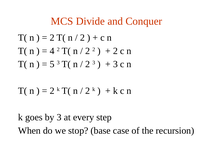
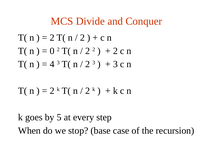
4: 4 -> 0
5: 5 -> 4
by 3: 3 -> 5
